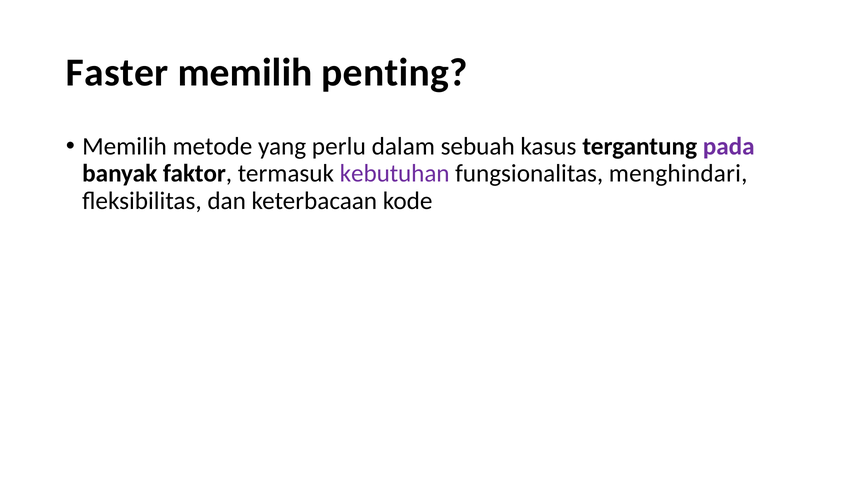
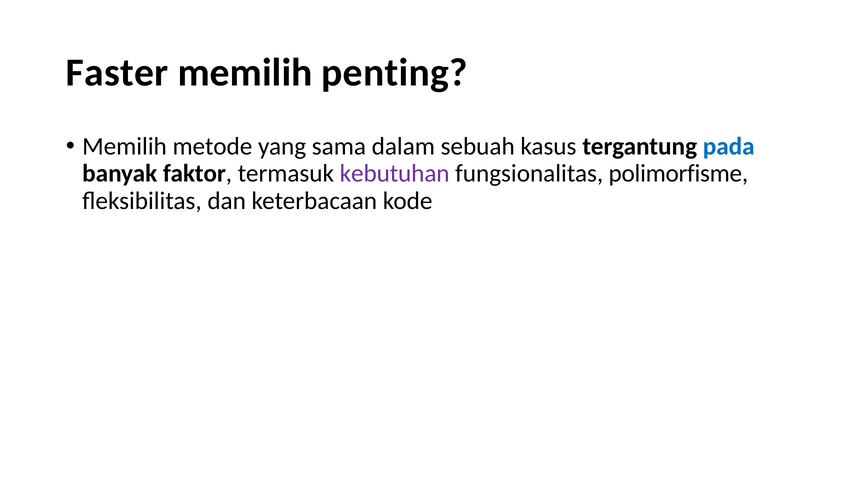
perlu: perlu -> sama
pada colour: purple -> blue
menghindari: menghindari -> polimorfisme
